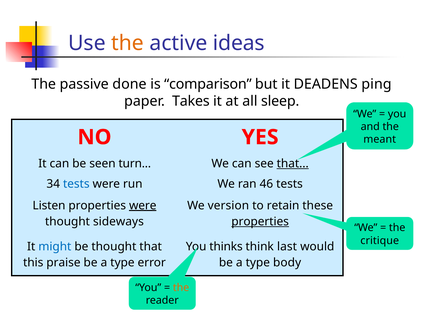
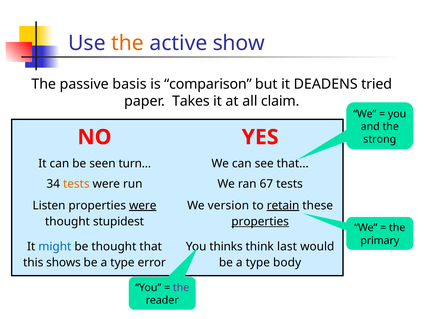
ideas: ideas -> show
done: done -> basis
ping: ping -> tried
sleep: sleep -> claim
meant: meant -> strong
that at (293, 163) underline: present -> none
tests at (76, 184) colour: blue -> orange
46: 46 -> 67
retain underline: none -> present
sideways: sideways -> stupidest
critique: critique -> primary
praise: praise -> shows
the at (181, 287) colour: orange -> purple
